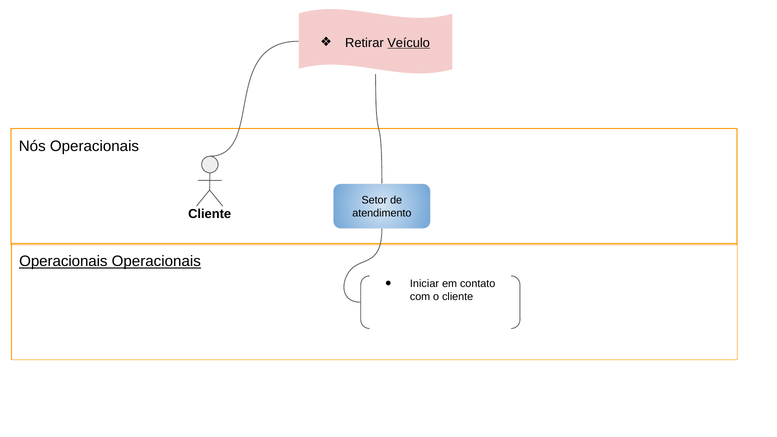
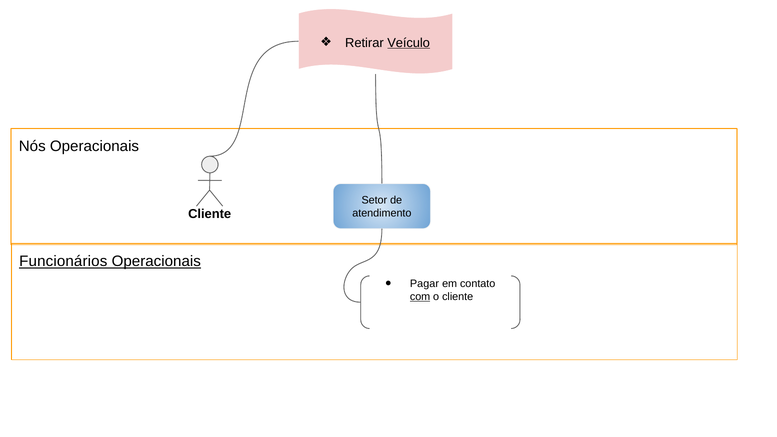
Operacionais at (63, 261): Operacionais -> Funcionários
Iniciar: Iniciar -> Pagar
com underline: none -> present
